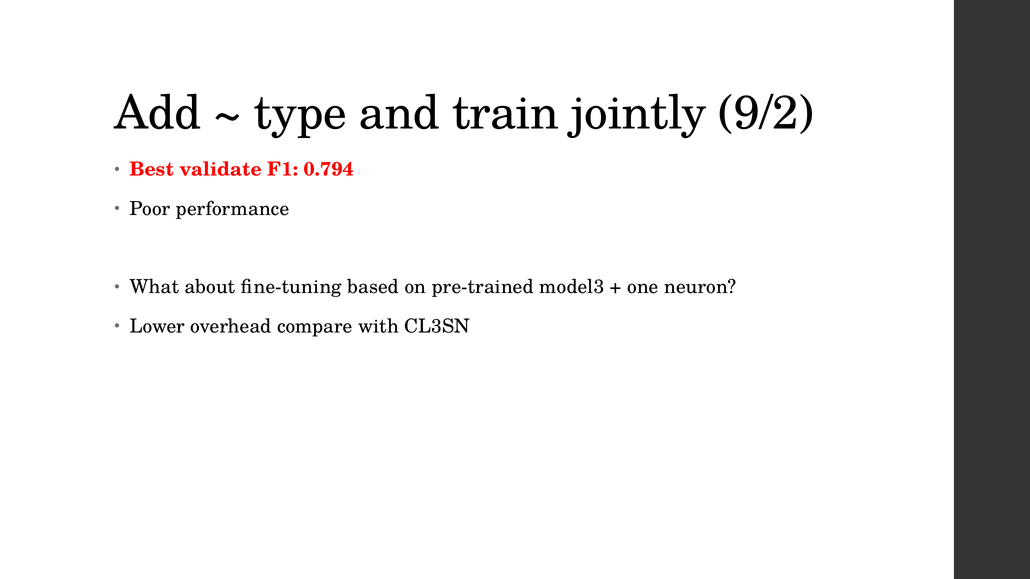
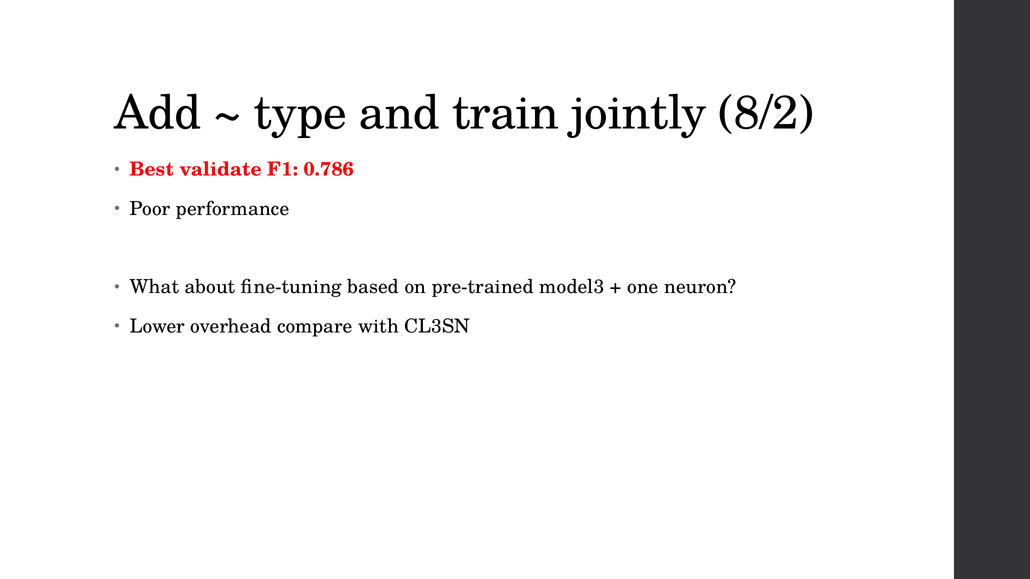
9/2: 9/2 -> 8/2
0.794: 0.794 -> 0.786
